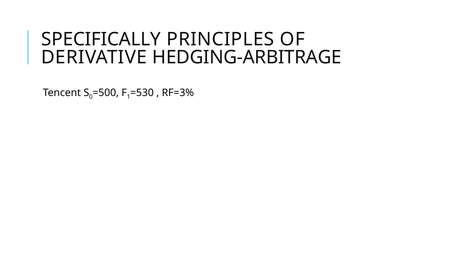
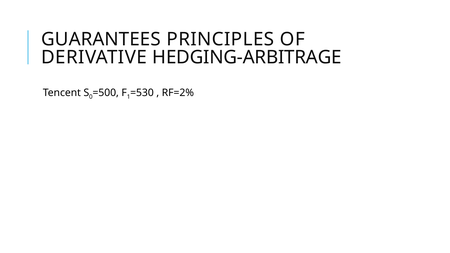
SPECIFICALLY: SPECIFICALLY -> GUARANTEES
RF=3%: RF=3% -> RF=2%
